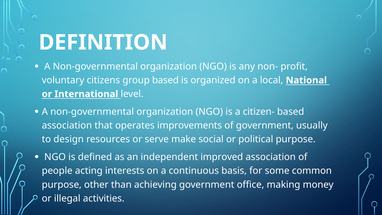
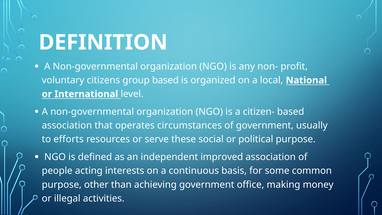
improvements: improvements -> circumstances
design: design -> efforts
make: make -> these
